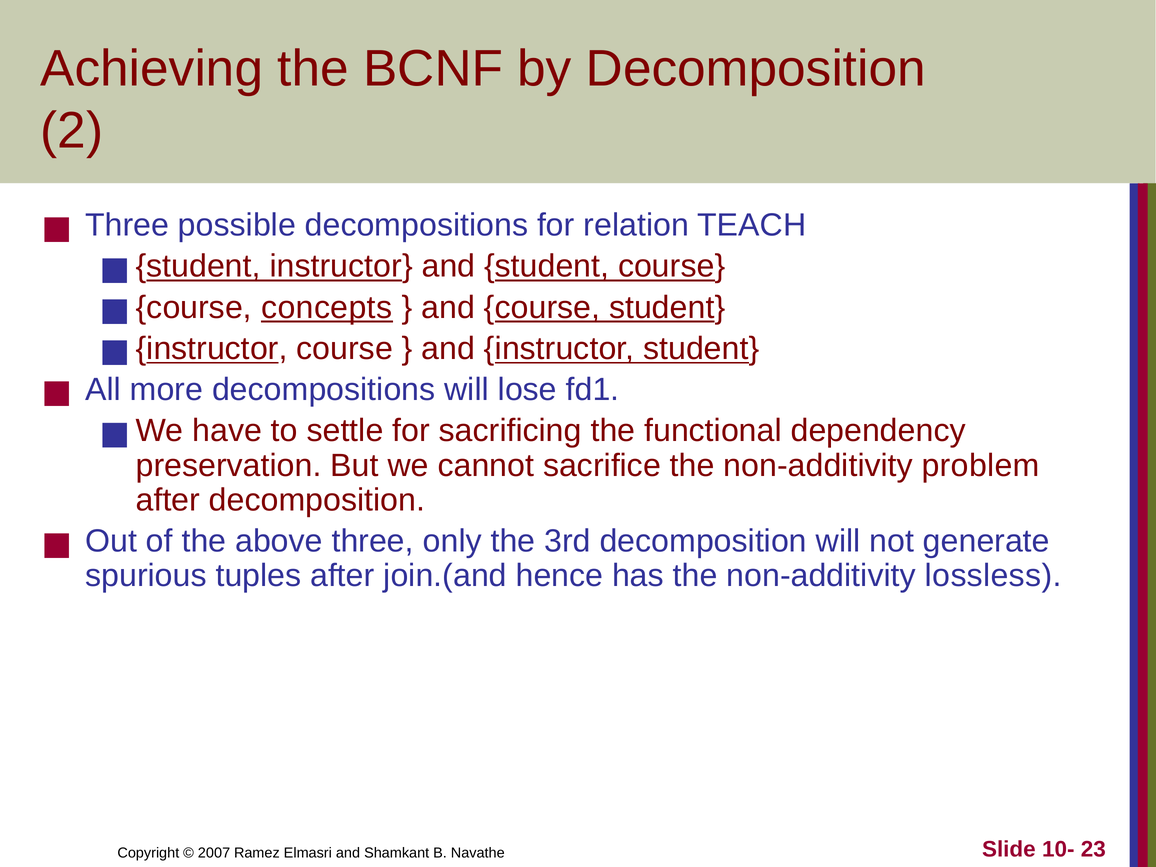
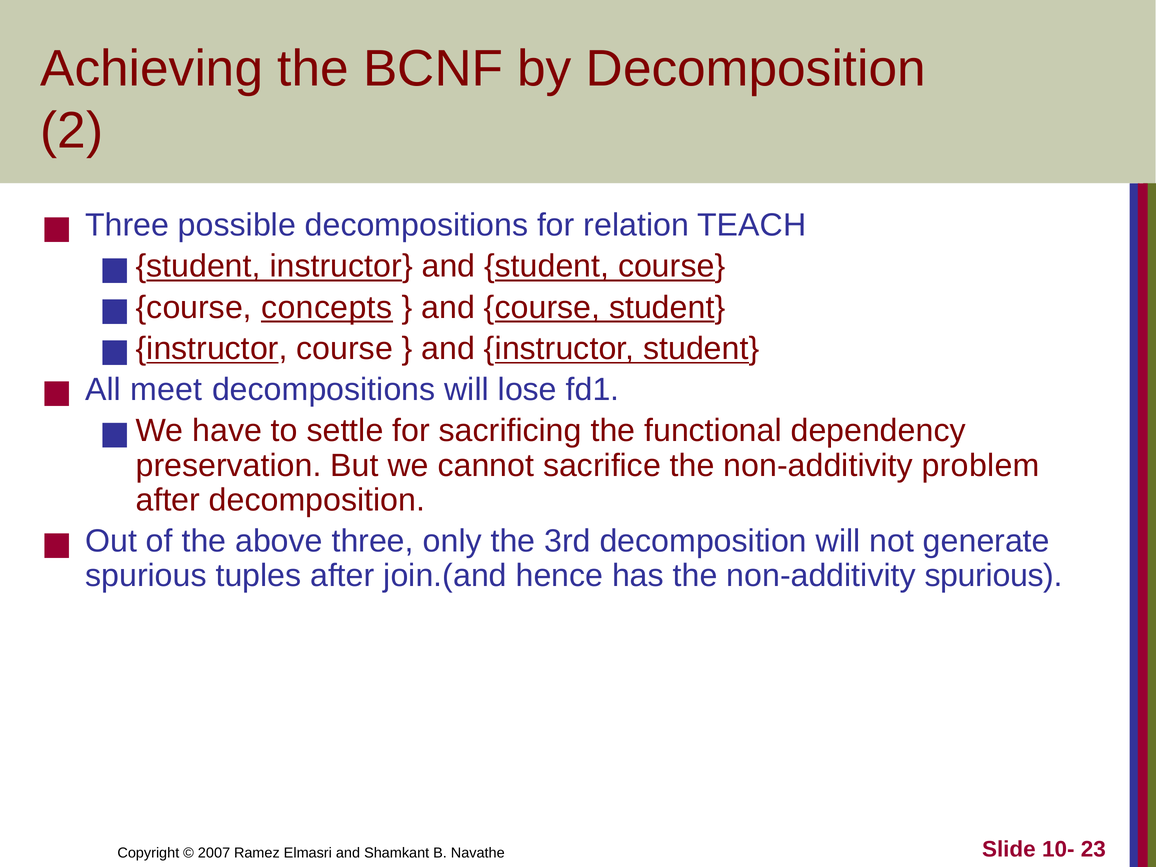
more: more -> meet
non-additivity lossless: lossless -> spurious
